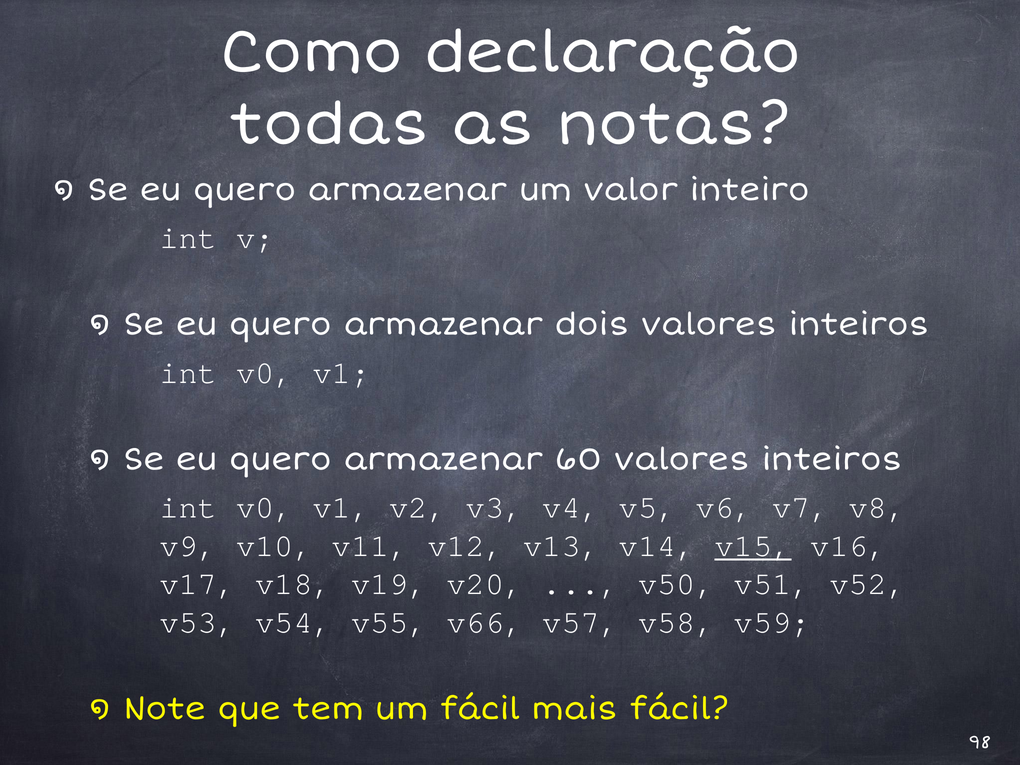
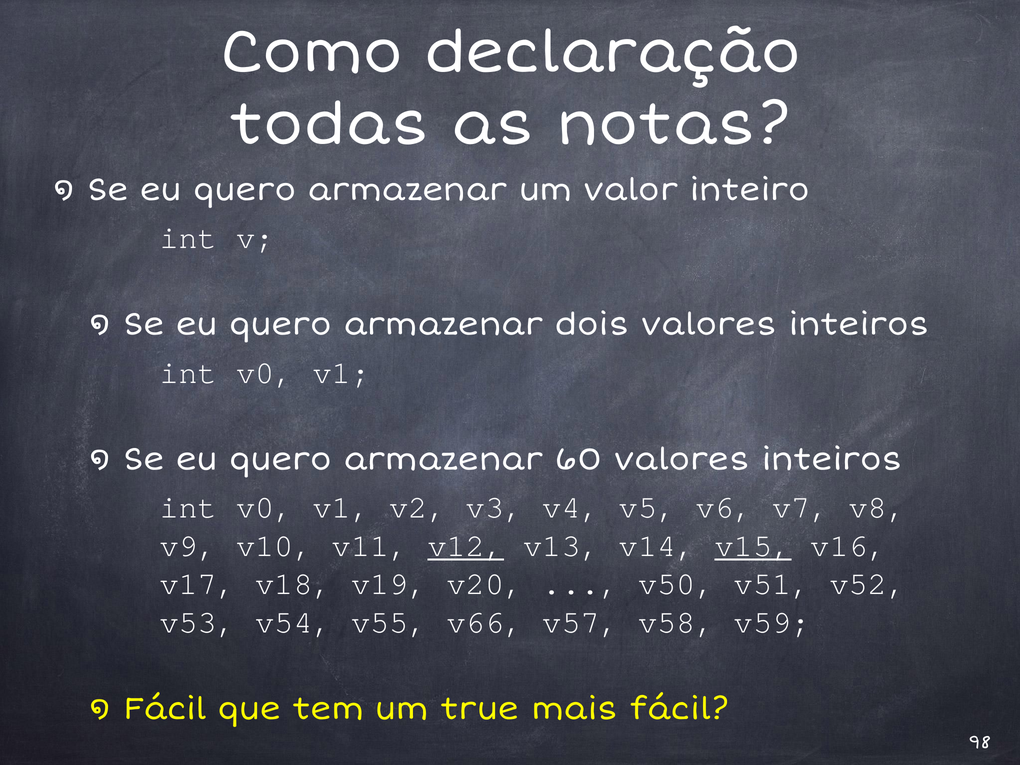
v12 underline: none -> present
Note at (165, 709): Note -> Fácil
um fácil: fácil -> true
